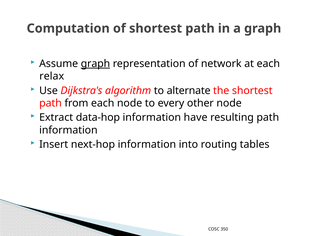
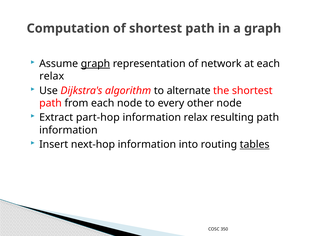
data-hop: data-hop -> part-hop
information have: have -> relax
tables underline: none -> present
